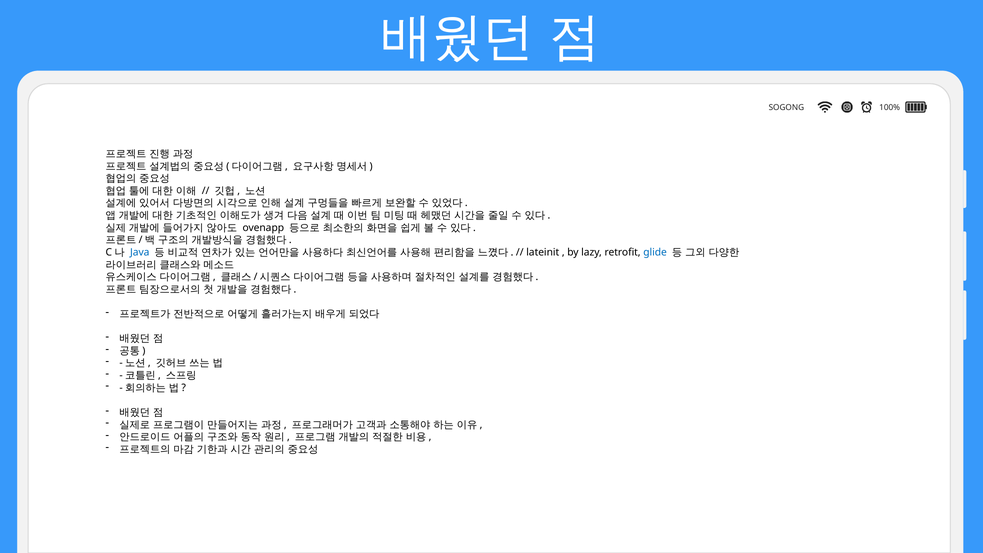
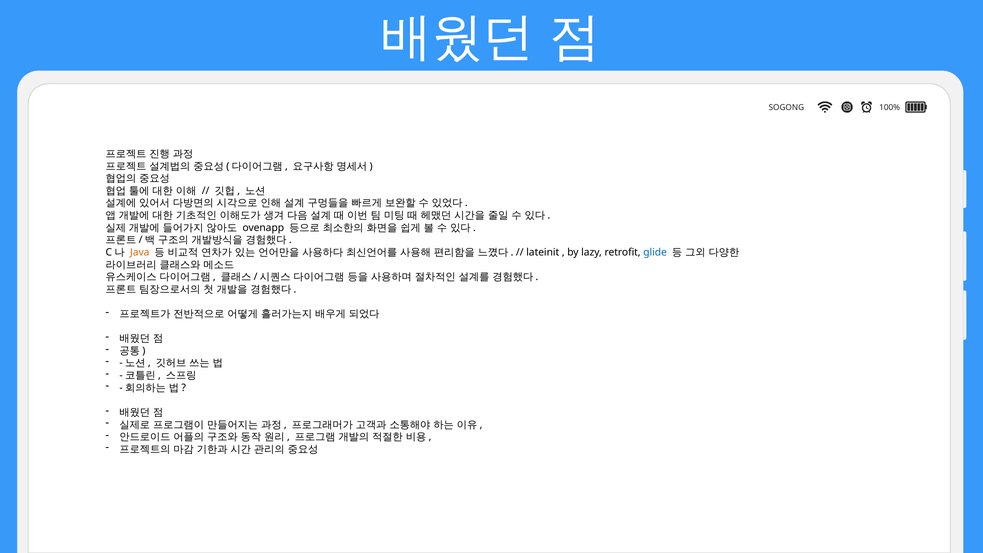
Java colour: blue -> orange
